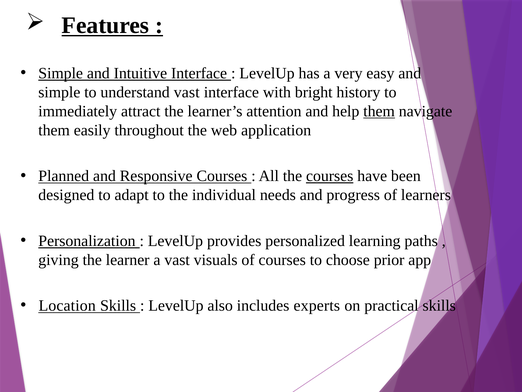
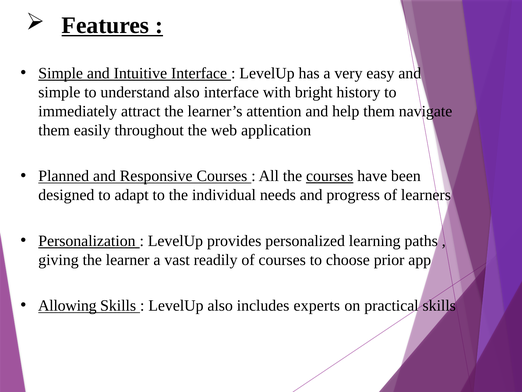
understand vast: vast -> also
them at (379, 111) underline: present -> none
visuals: visuals -> readily
Location: Location -> Allowing
